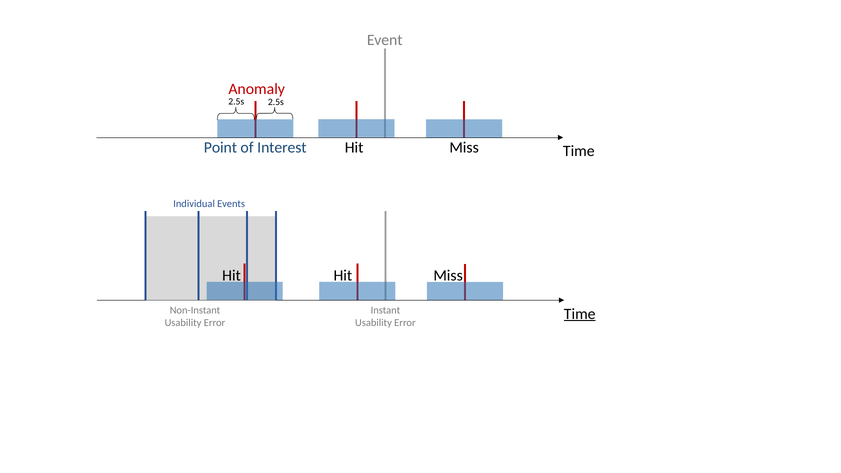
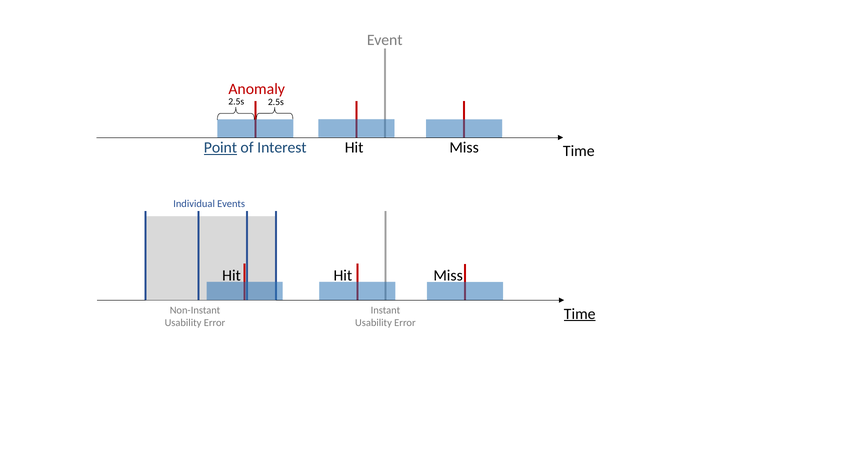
Point underline: none -> present
